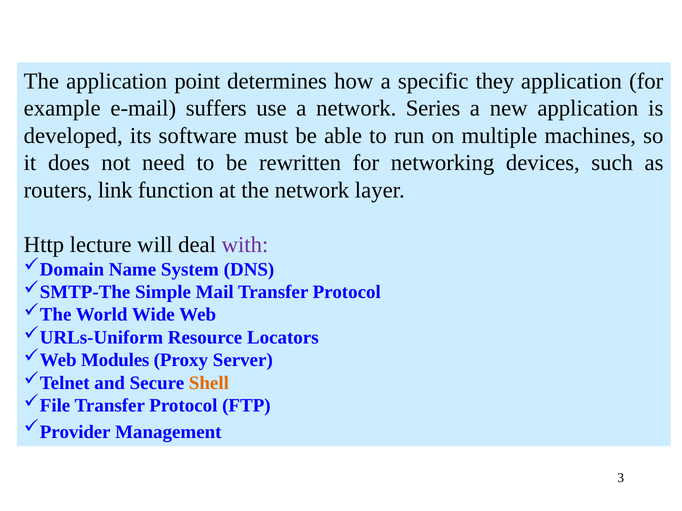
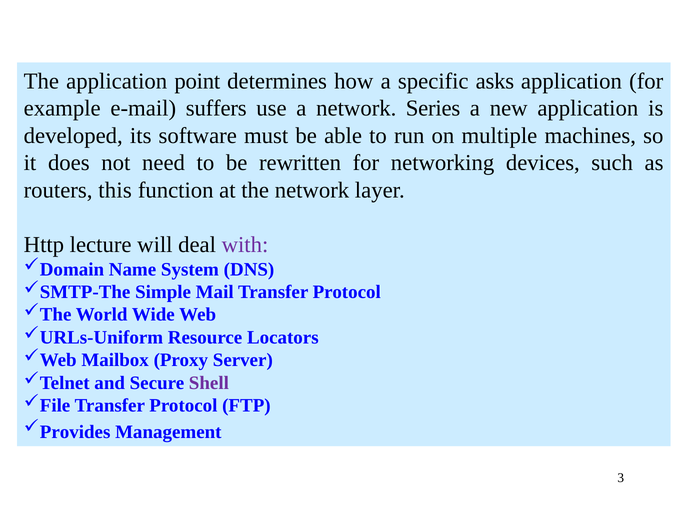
they: they -> asks
link: link -> this
Modules: Modules -> Mailbox
Shell colour: orange -> purple
Provider: Provider -> Provides
